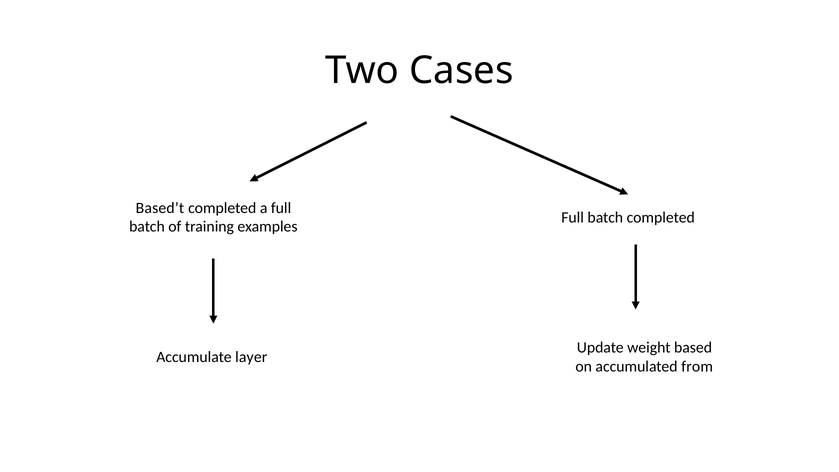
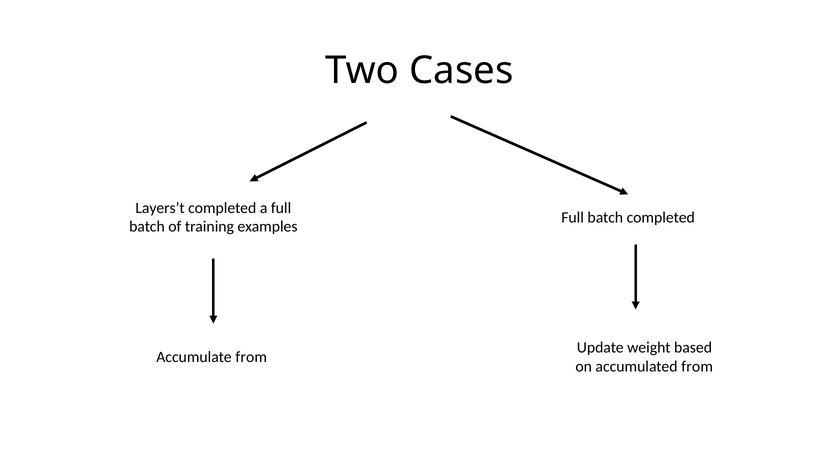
Based’t: Based’t -> Layers’t
Accumulate layer: layer -> from
